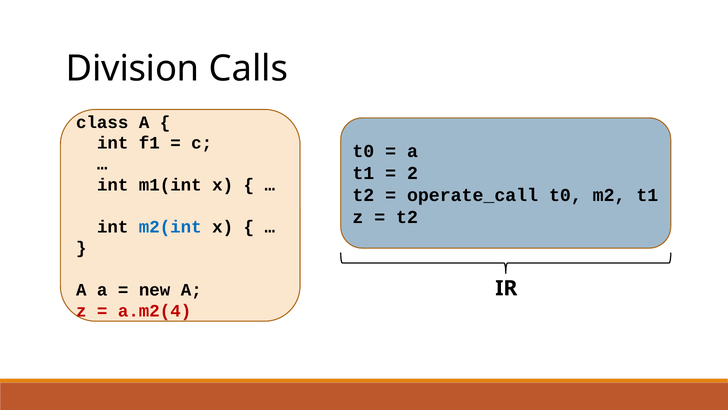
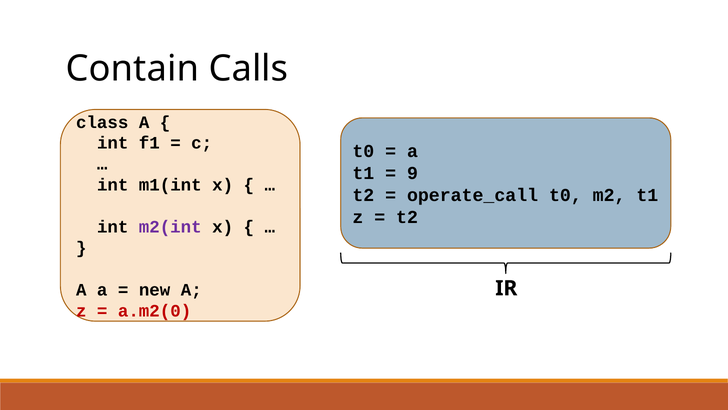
Division: Division -> Contain
2: 2 -> 9
m2(int colour: blue -> purple
a.m2(4: a.m2(4 -> a.m2(0
